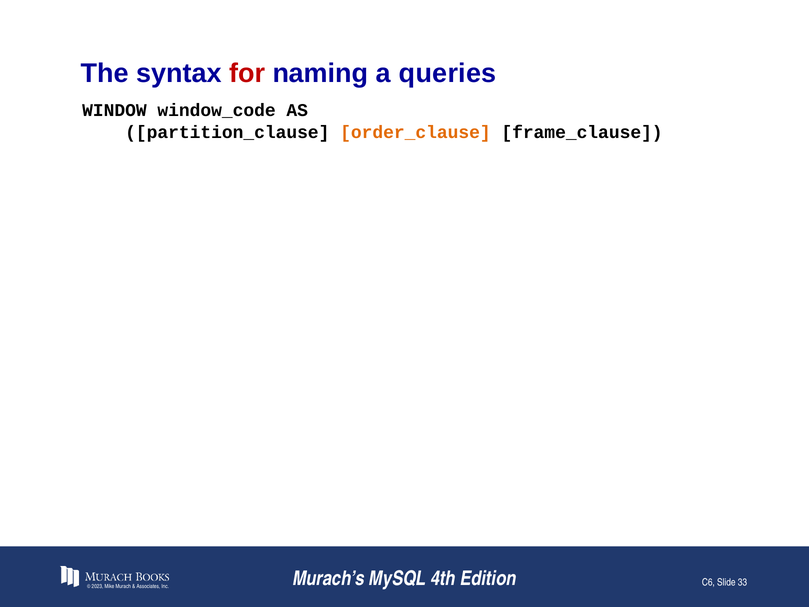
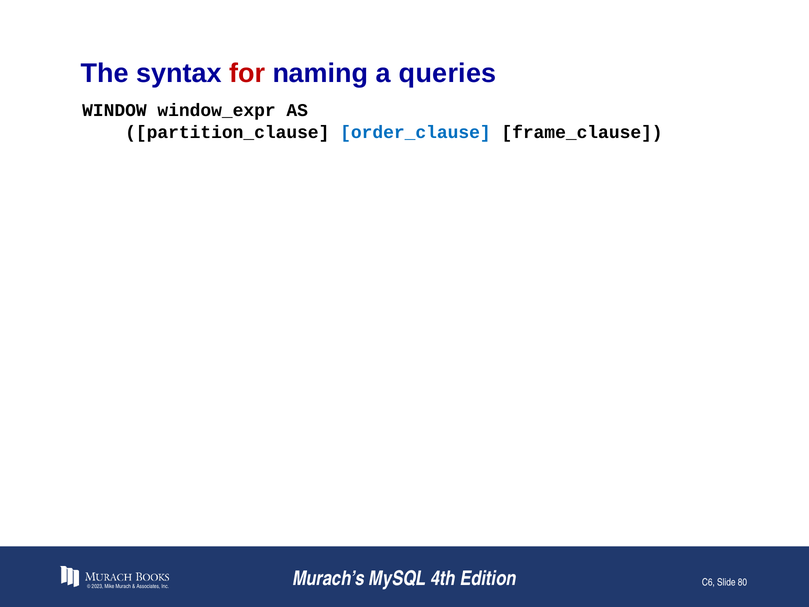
window_code: window_code -> window_expr
order_clause colour: orange -> blue
33: 33 -> 80
